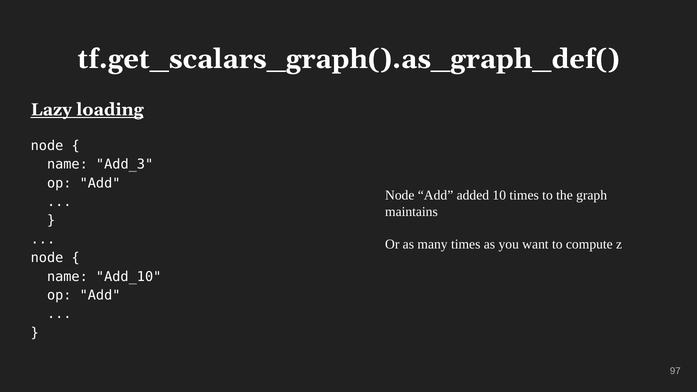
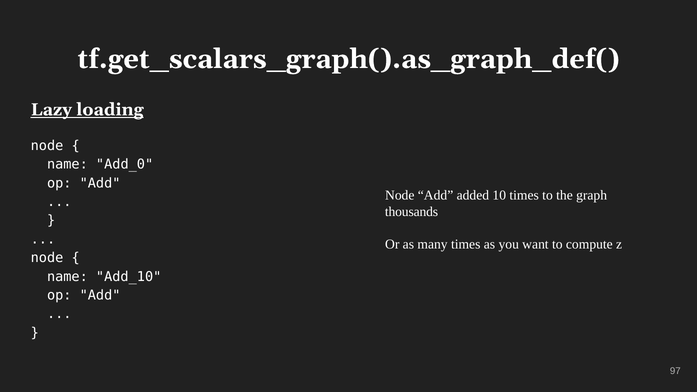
Add_3: Add_3 -> Add_0
maintains: maintains -> thousands
